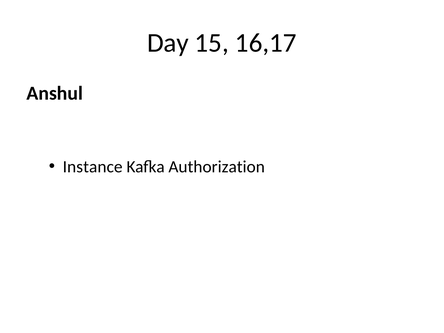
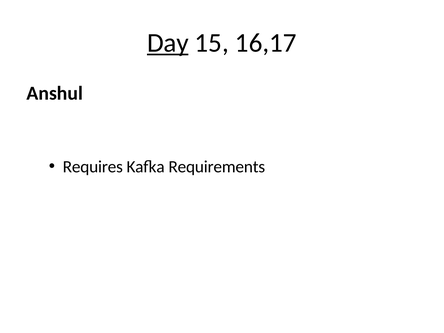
Day underline: none -> present
Instance: Instance -> Requires
Authorization: Authorization -> Requirements
